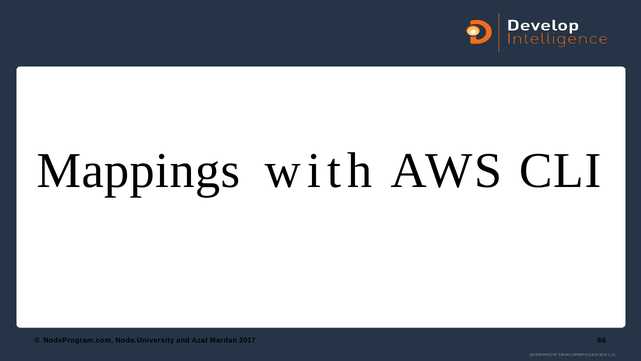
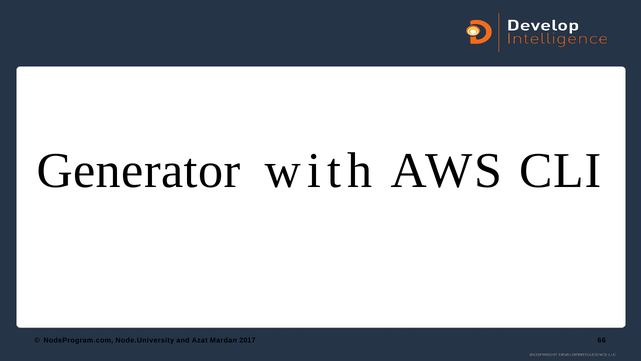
Mappings: Mappings -> Generator
